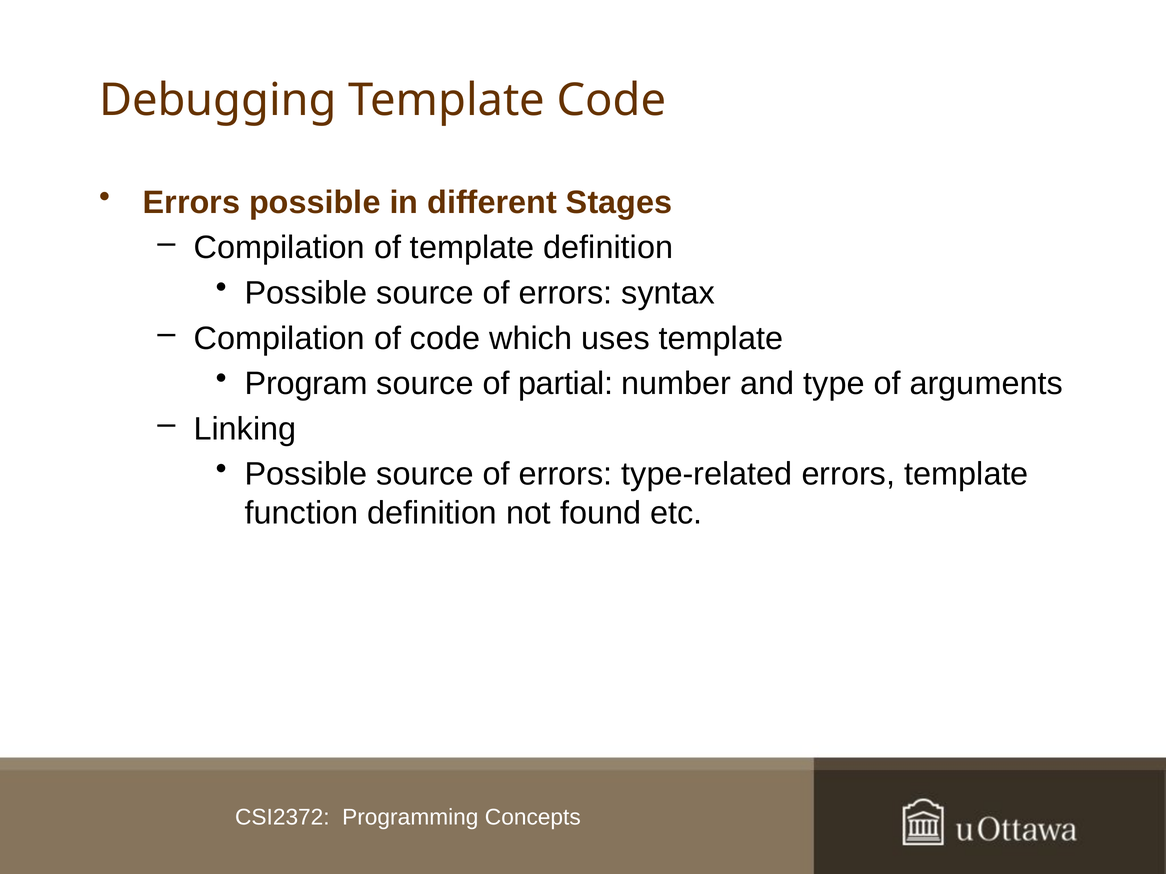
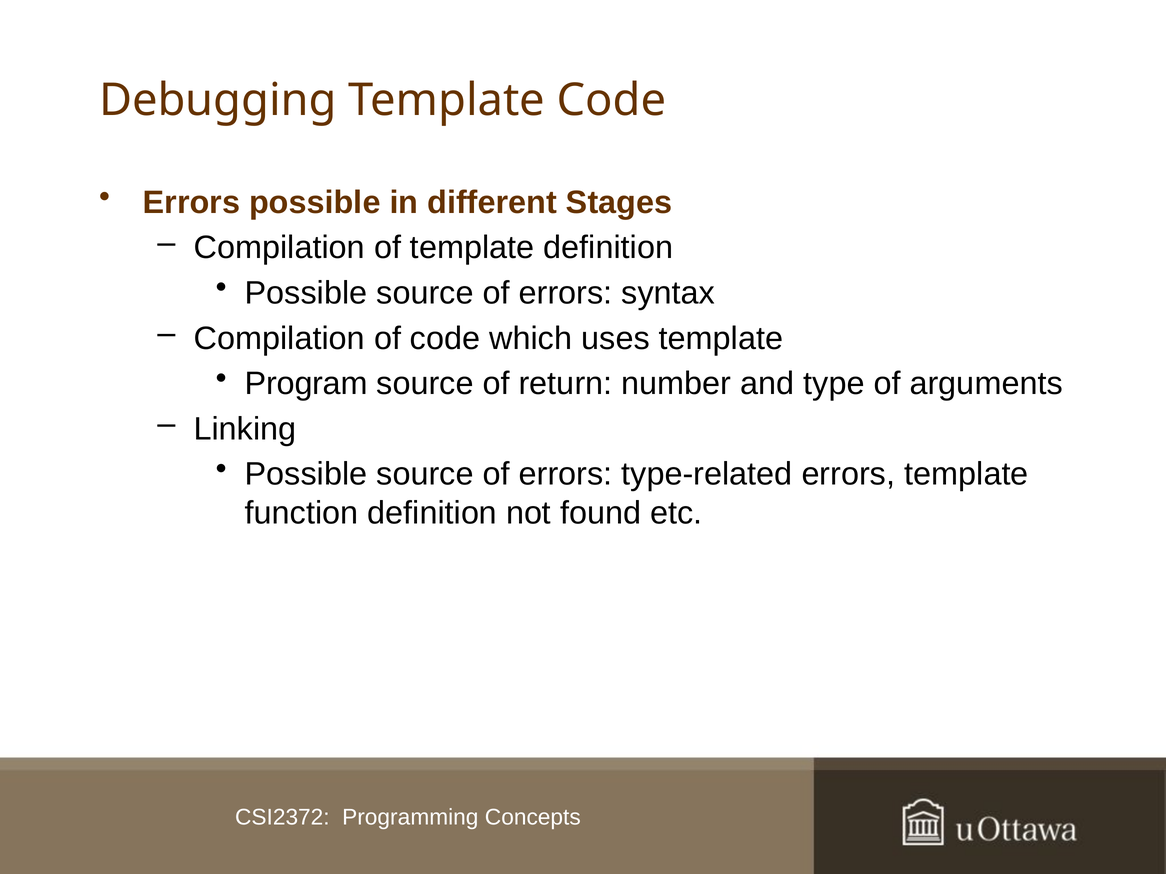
partial: partial -> return
